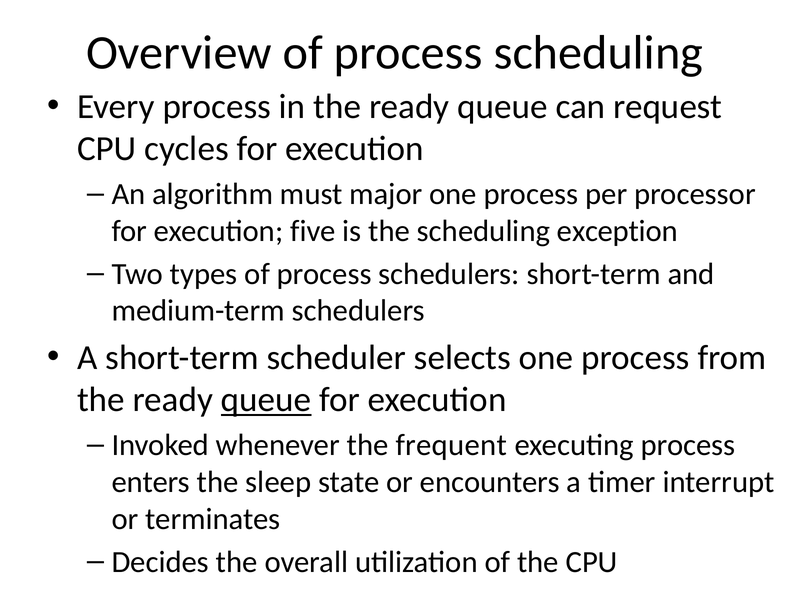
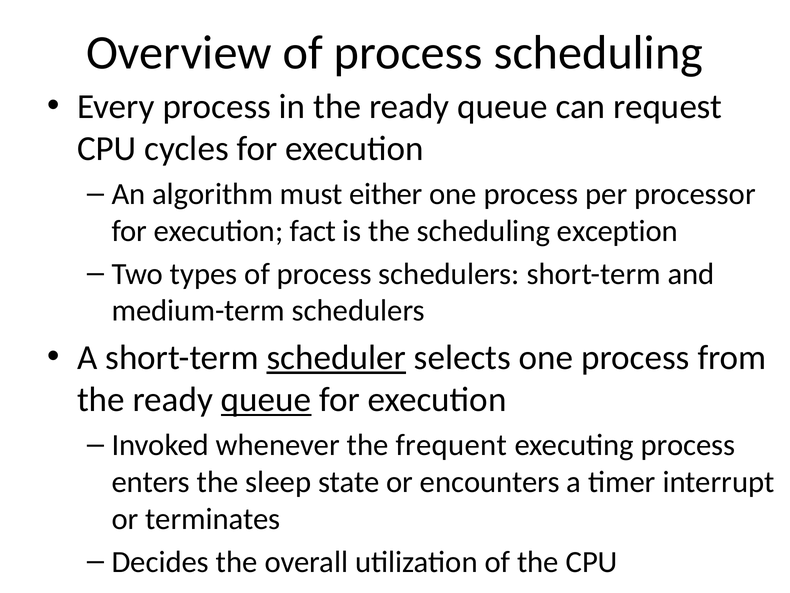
major: major -> either
five: five -> fact
scheduler underline: none -> present
